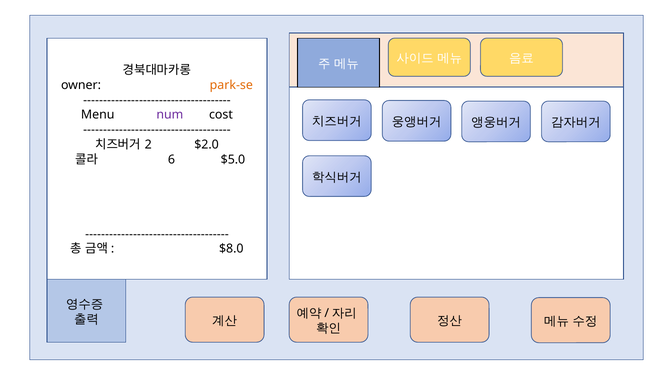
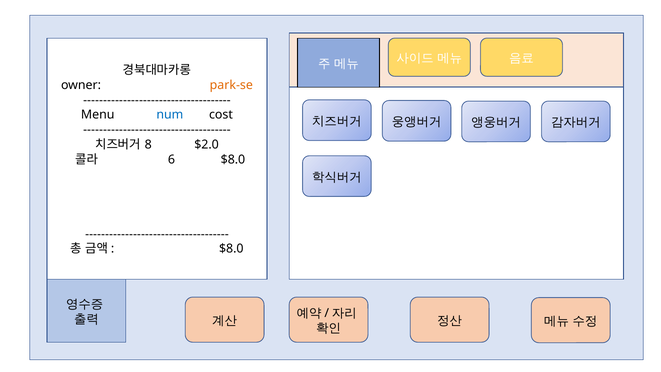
num colour: purple -> blue
2: 2 -> 8
6 $5.0: $5.0 -> $8.0
